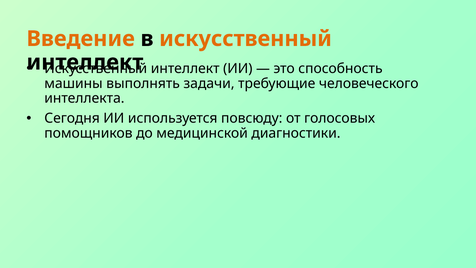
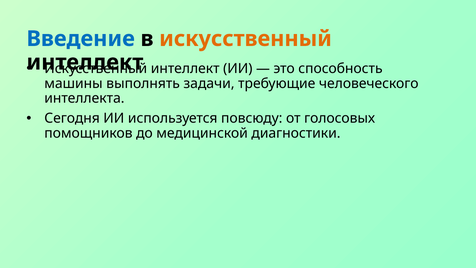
Введение colour: orange -> blue
